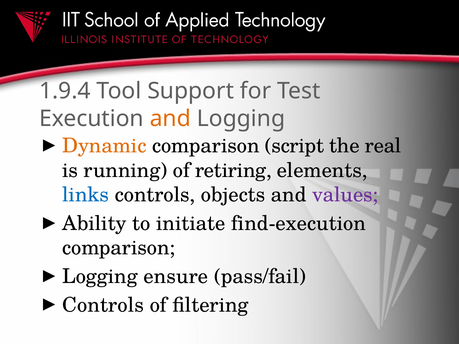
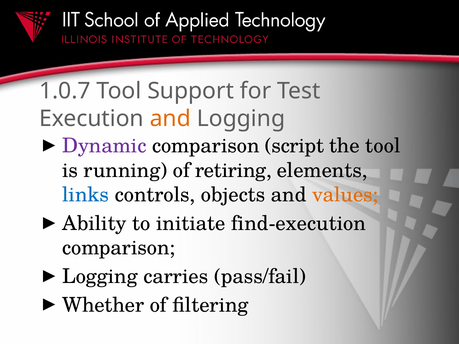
1.9.4: 1.9.4 -> 1.0.7
Dynamic colour: orange -> purple
the real: real -> tool
values colour: purple -> orange
ensure: ensure -> carries
Controls at (103, 305): Controls -> Whether
